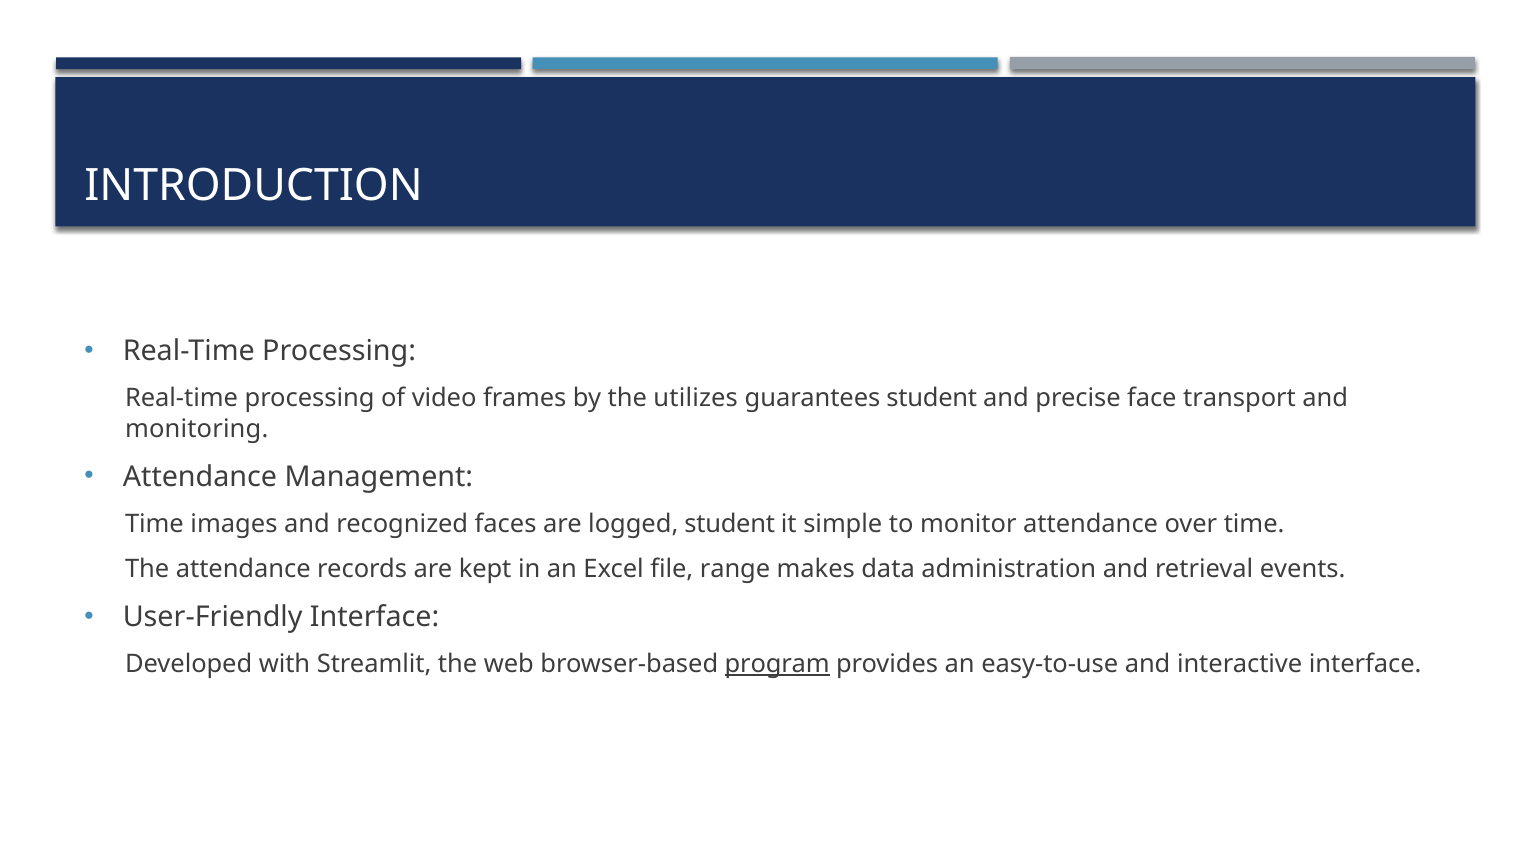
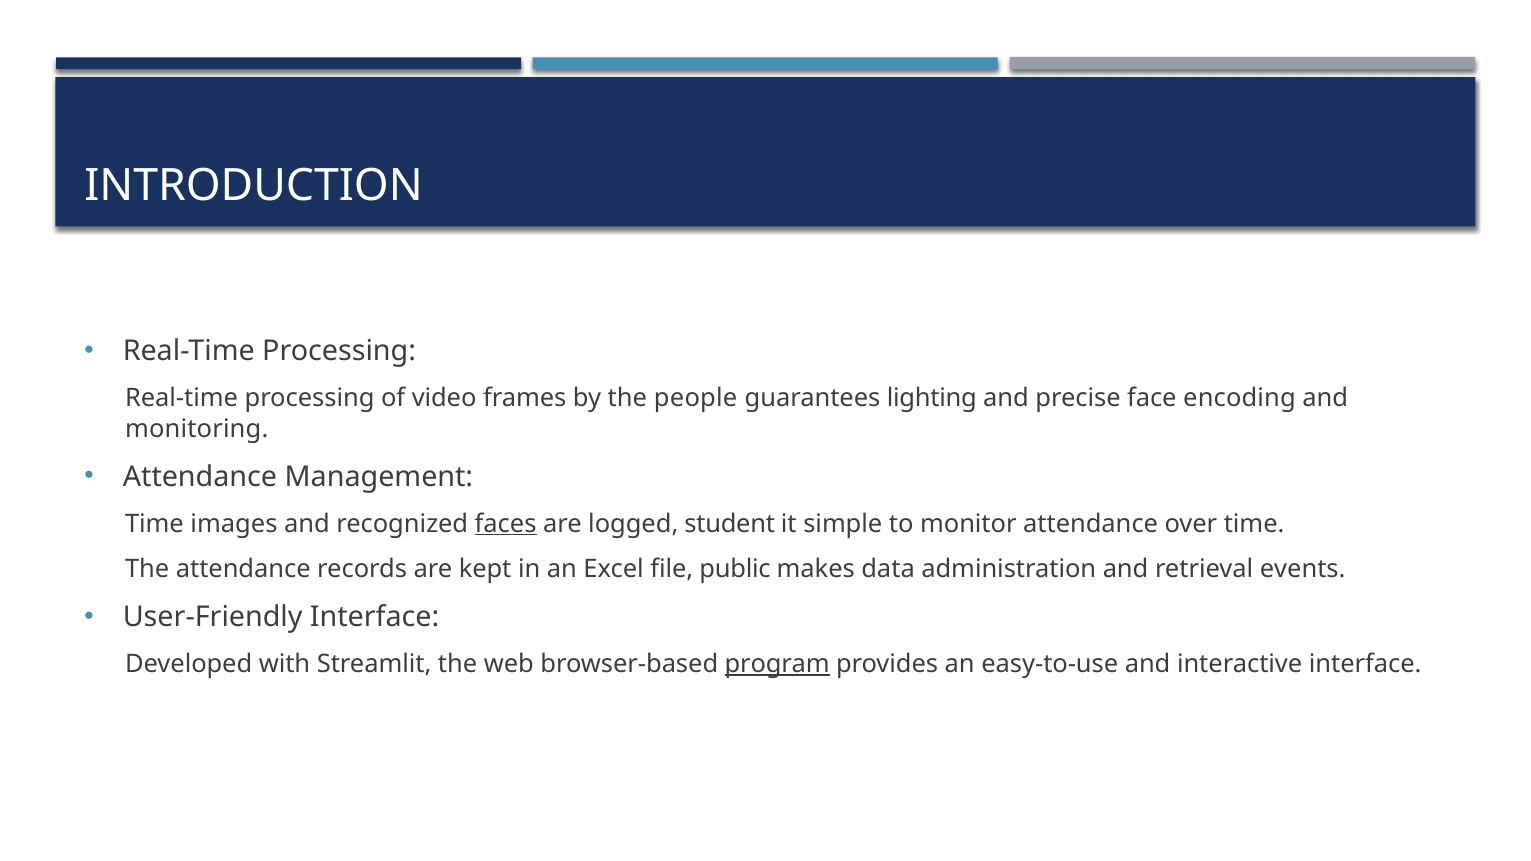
utilizes: utilizes -> people
guarantees student: student -> lighting
transport: transport -> encoding
faces underline: none -> present
range: range -> public
